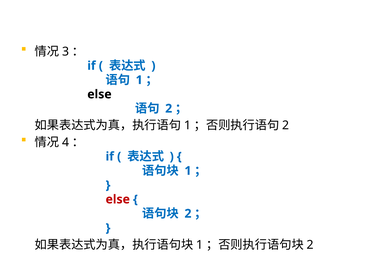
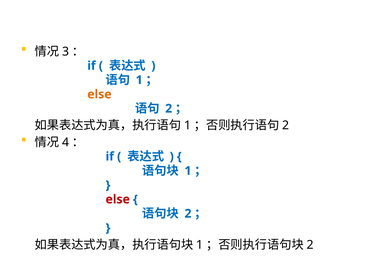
else at (99, 94) colour: black -> orange
